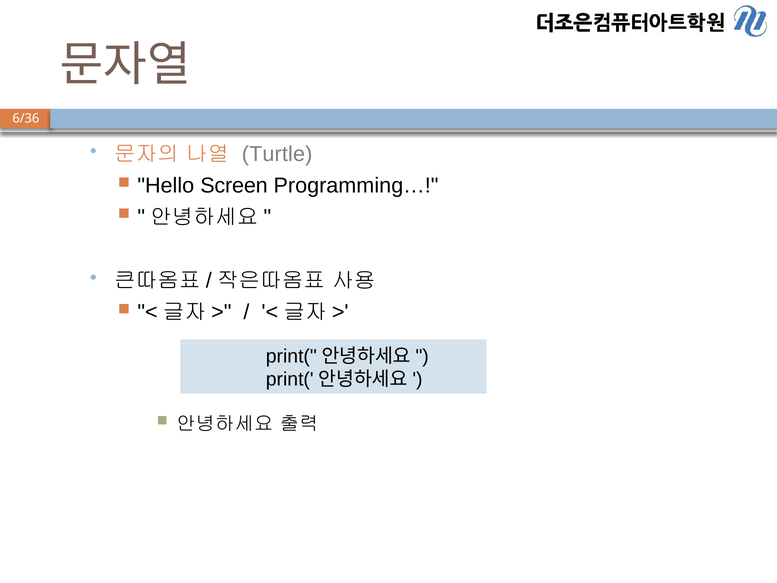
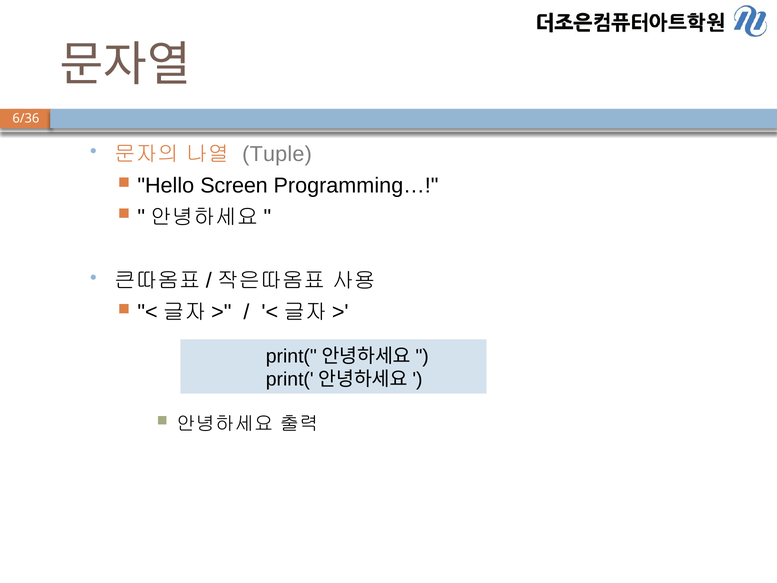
Turtle: Turtle -> Tuple
